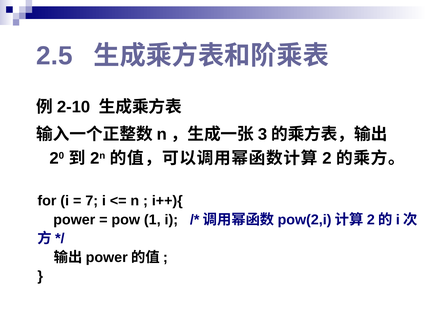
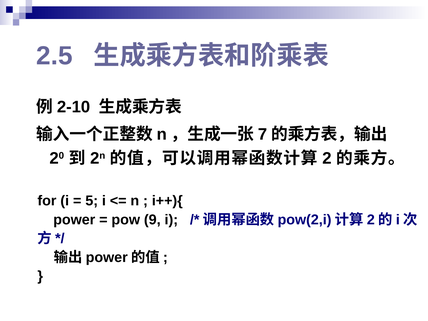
3: 3 -> 7
7: 7 -> 5
1: 1 -> 9
